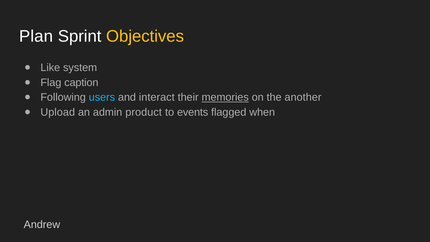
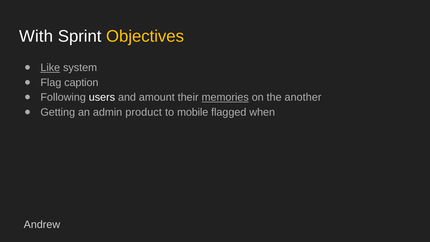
Plan: Plan -> With
Like underline: none -> present
users colour: light blue -> white
interact: interact -> amount
Upload: Upload -> Getting
events: events -> mobile
